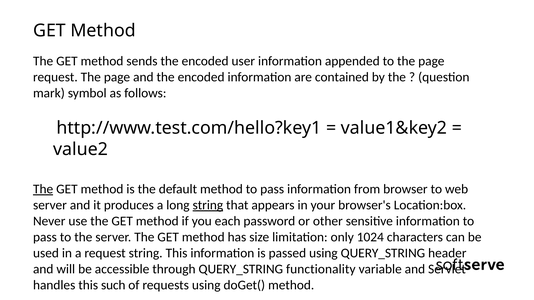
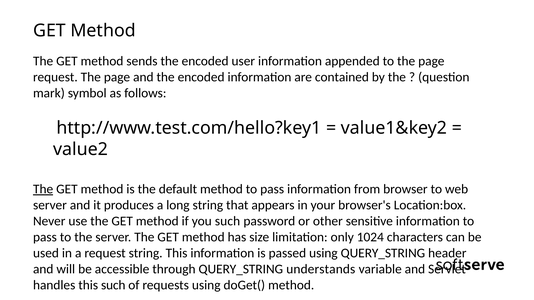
string at (208, 205) underline: present -> none
you each: each -> such
functionality: functionality -> understands
